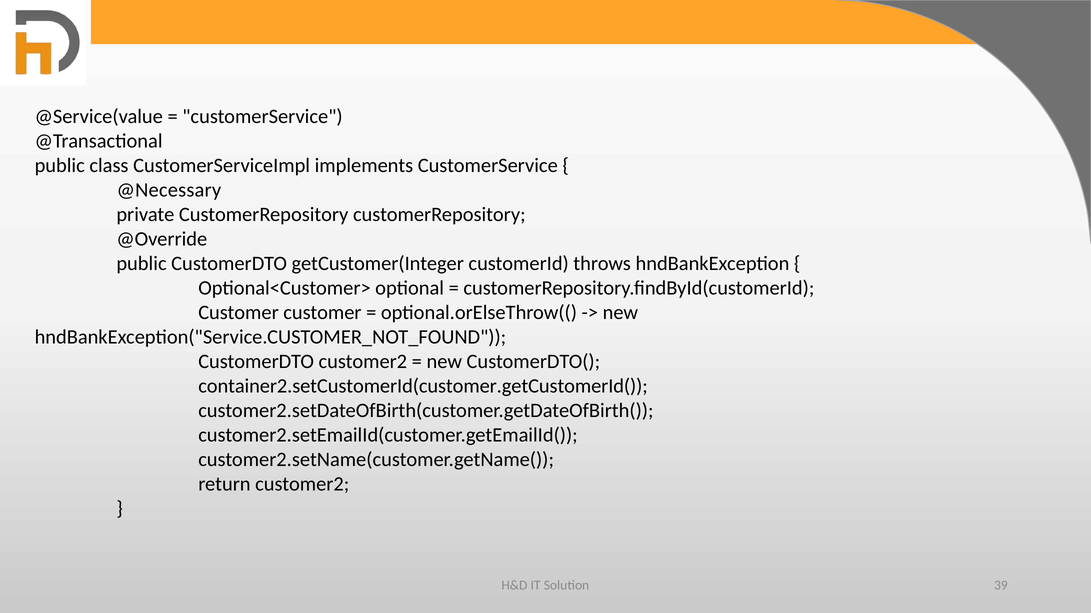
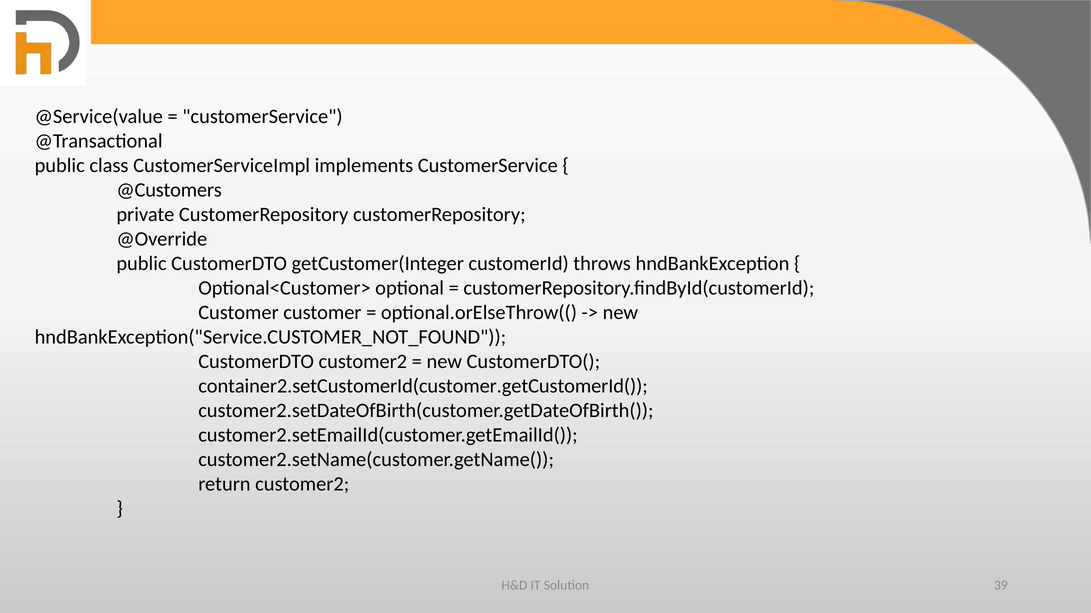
@Necessary: @Necessary -> @Customers
